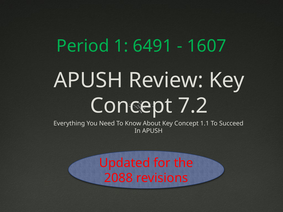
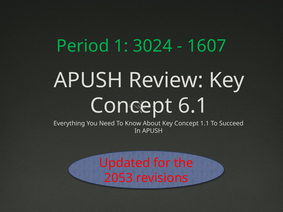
6491: 6491 -> 3024
7.2: 7.2 -> 6.1
2088: 2088 -> 2053
